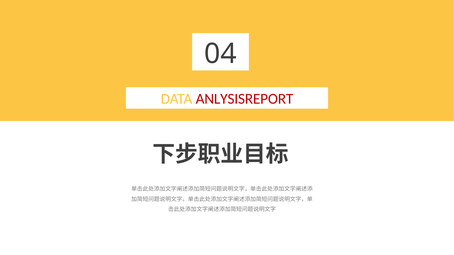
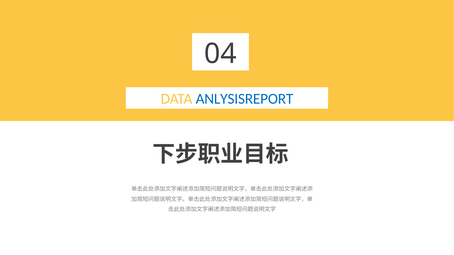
ANLYSISREPORT colour: red -> blue
